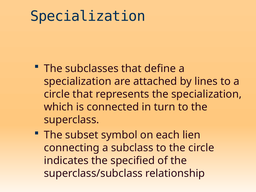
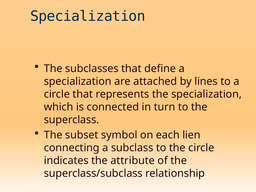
specified: specified -> attribute
